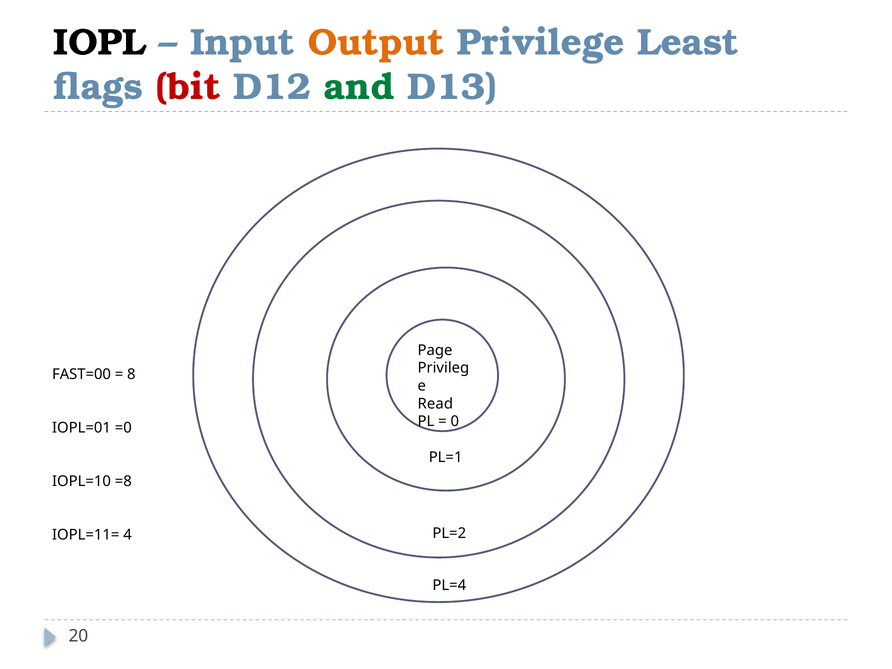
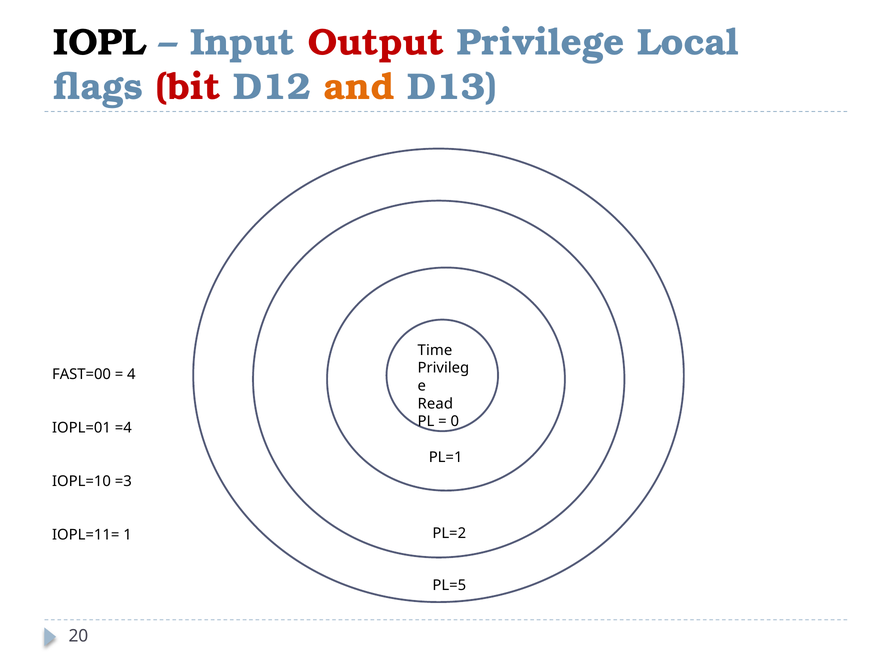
Output colour: orange -> red
Least: Least -> Local
and colour: green -> orange
Page: Page -> Time
8: 8 -> 4
=0: =0 -> =4
=8: =8 -> =3
4: 4 -> 1
PL=4: PL=4 -> PL=5
